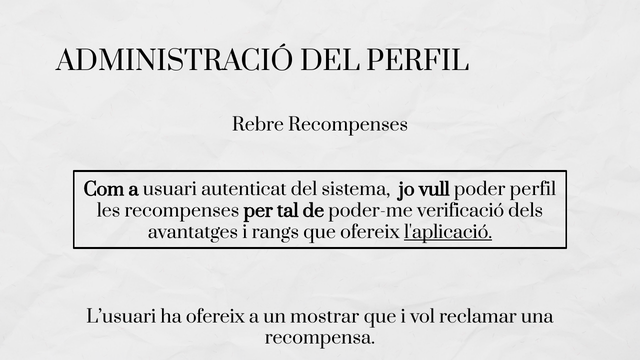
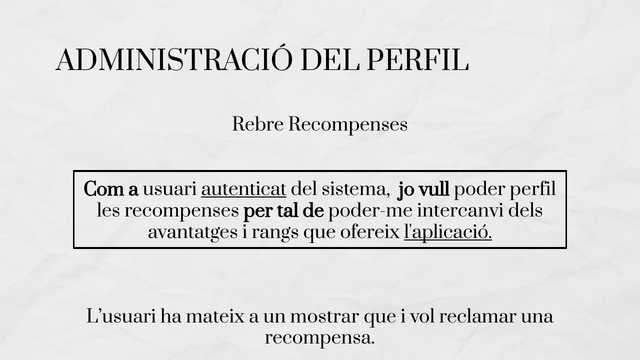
autenticat underline: none -> present
verificació: verificació -> intercanvi
ha ofereix: ofereix -> mateix
